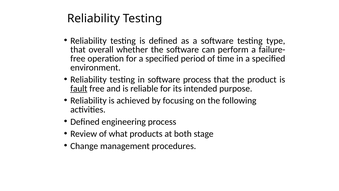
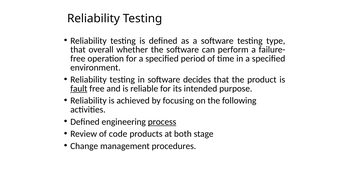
software process: process -> decides
process at (162, 122) underline: none -> present
what: what -> code
